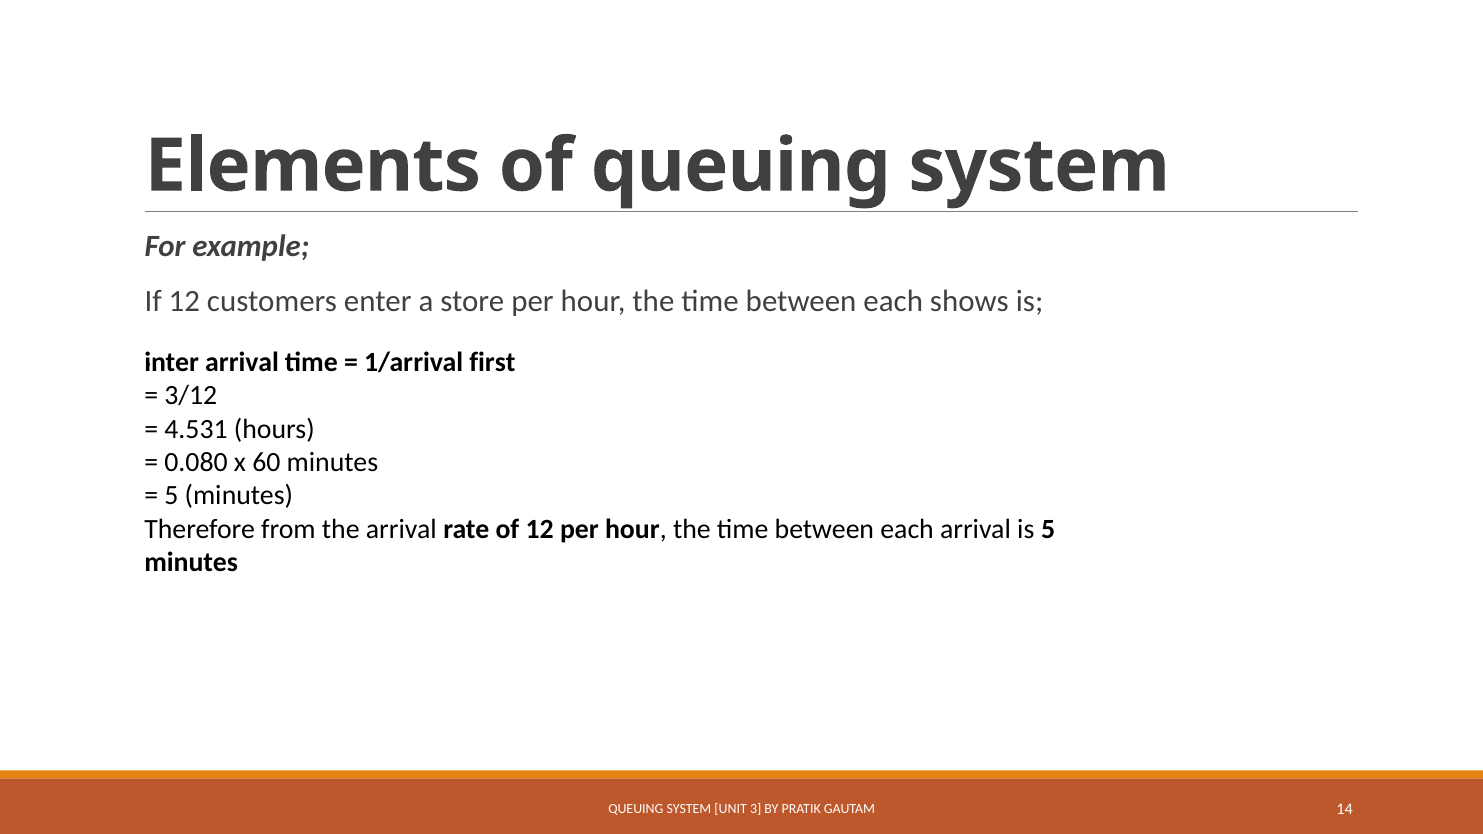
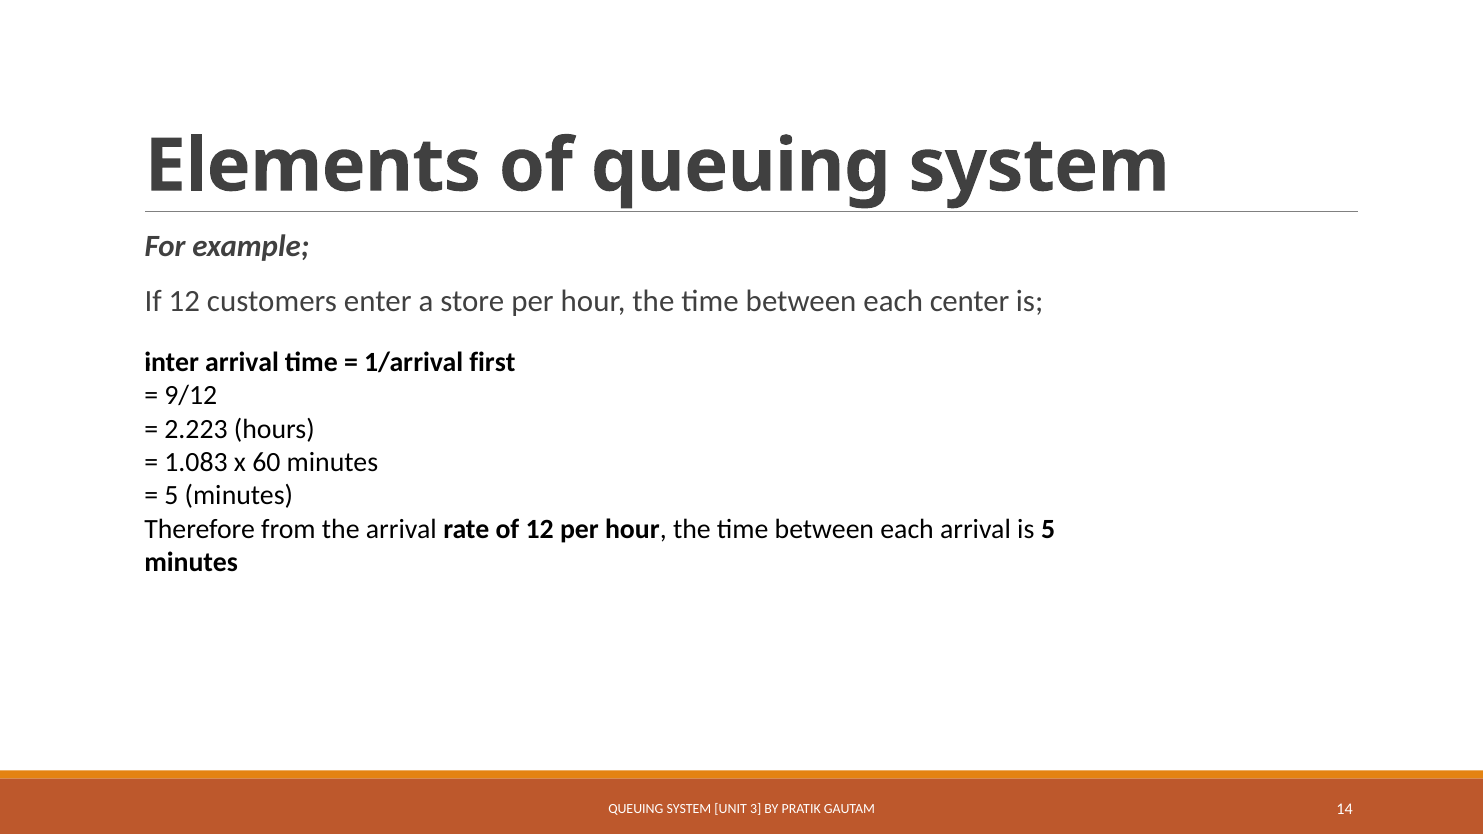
shows: shows -> center
3/12: 3/12 -> 9/12
4.531: 4.531 -> 2.223
0.080: 0.080 -> 1.083
